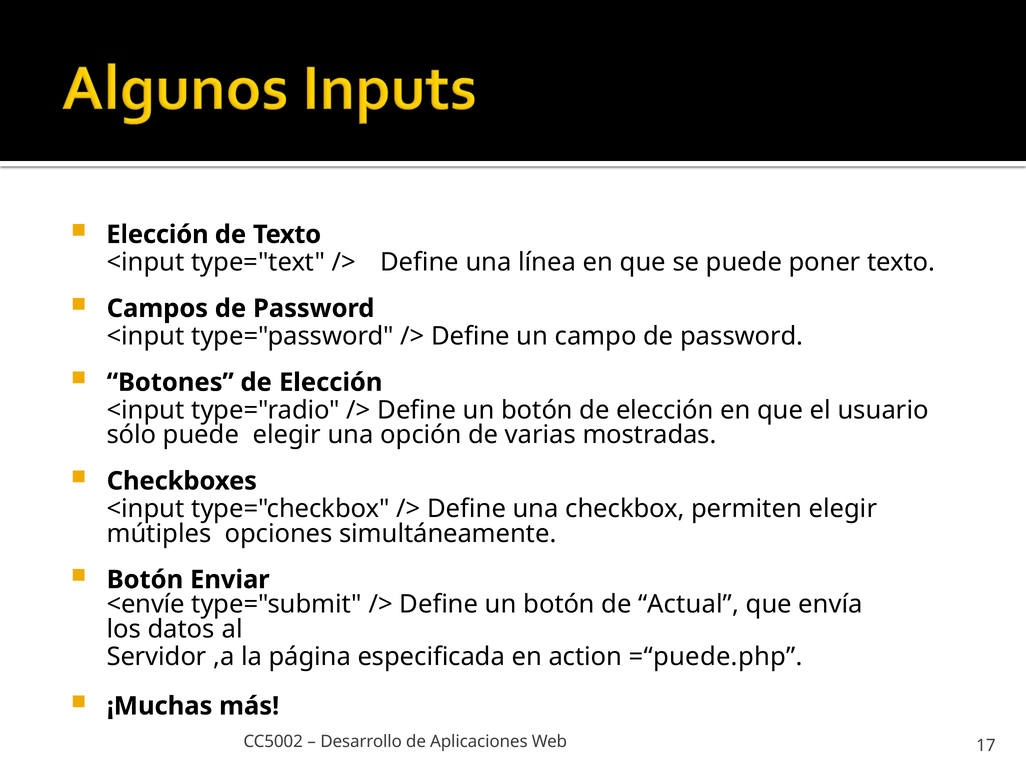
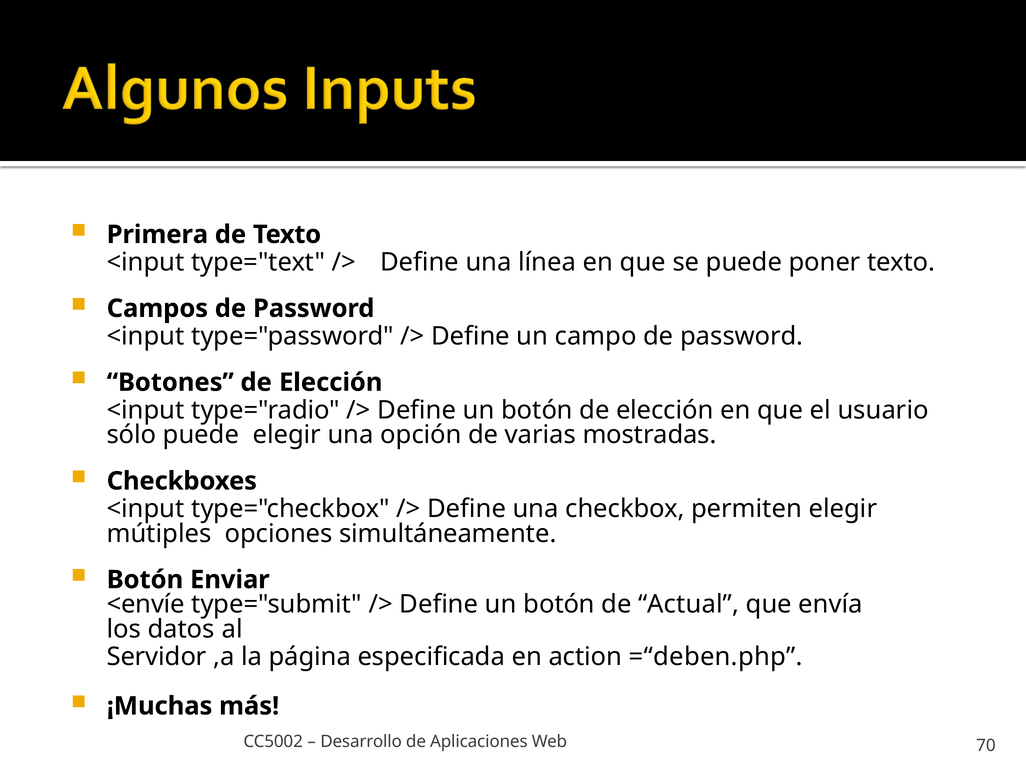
Elección at (157, 234): Elección -> Primera
=“puede.php: =“puede.php -> =“deben.php
17: 17 -> 70
